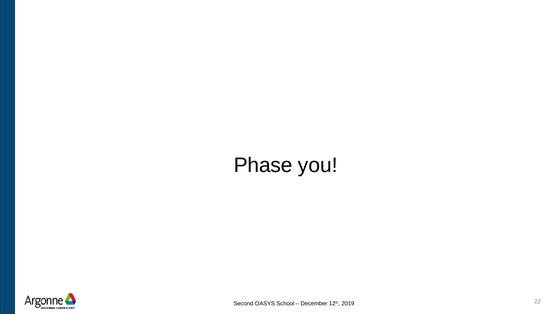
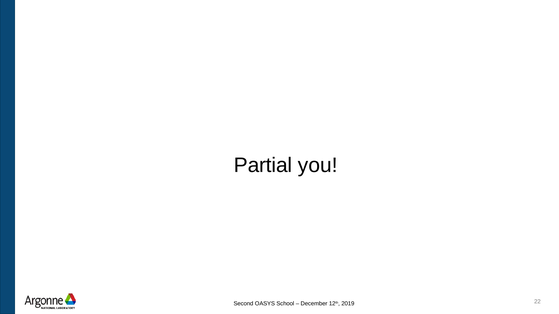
Phase: Phase -> Partial
